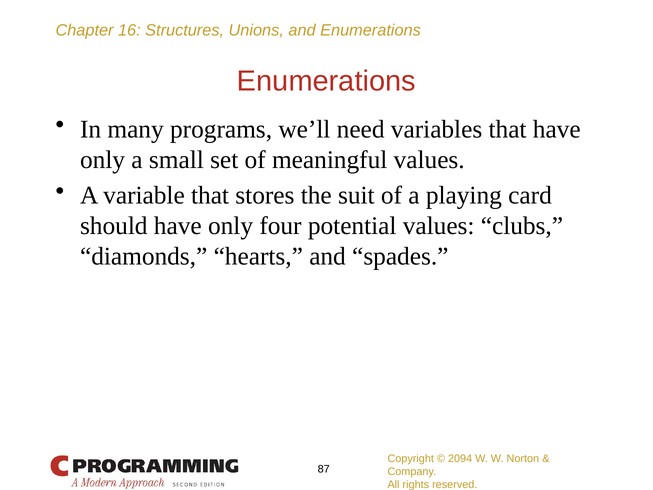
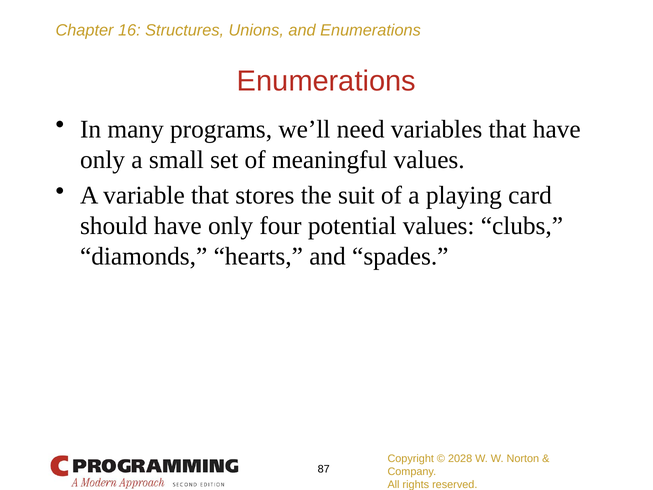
2094: 2094 -> 2028
